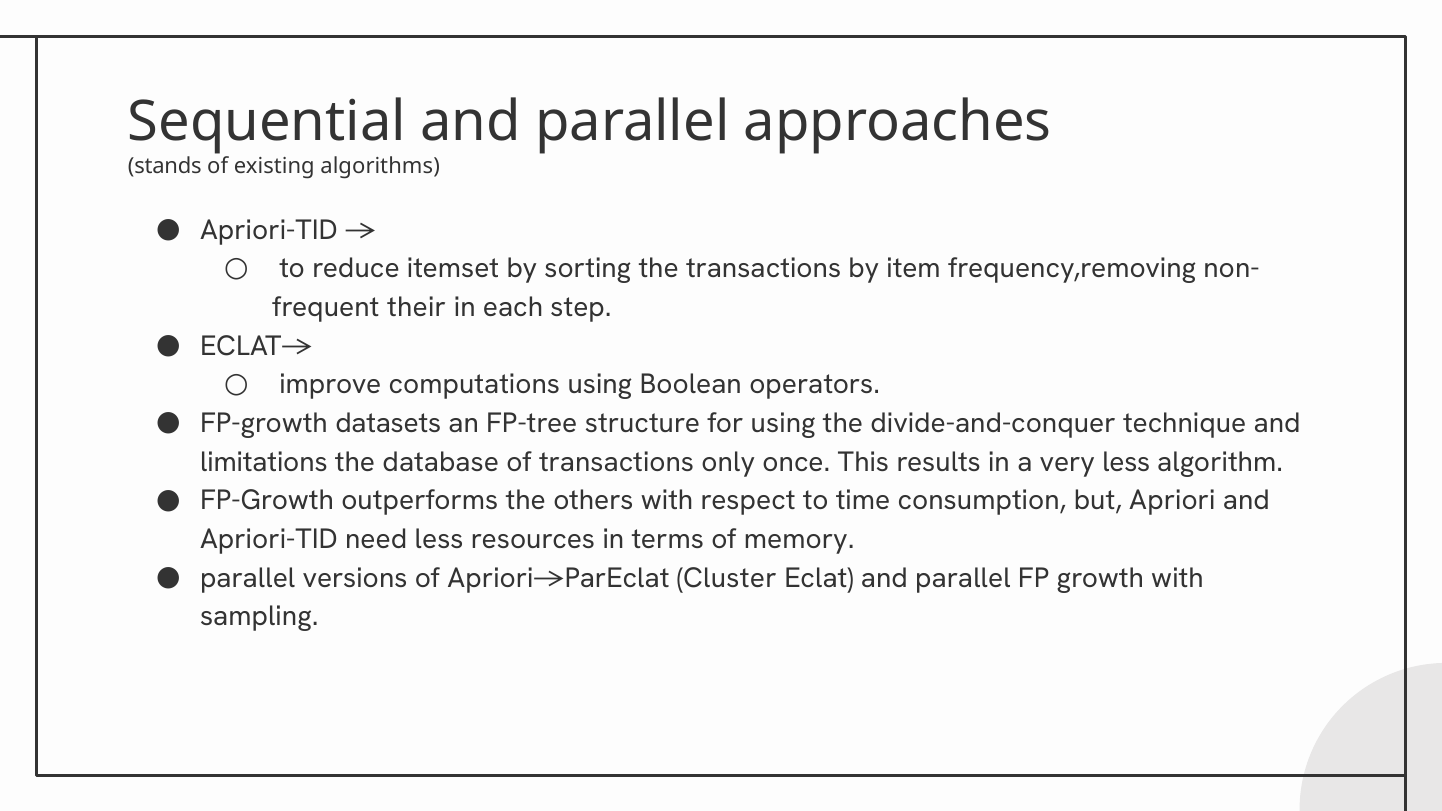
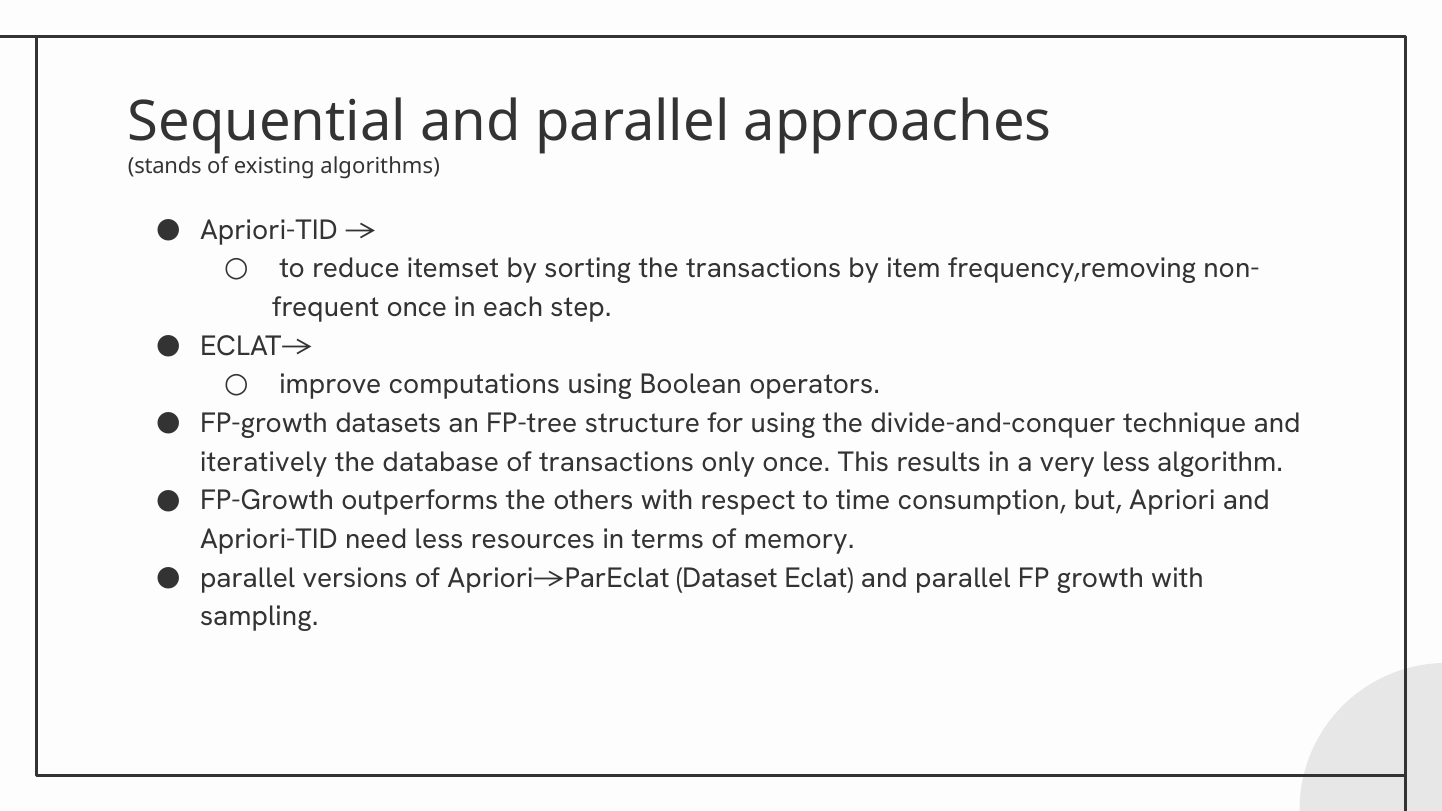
their at (417, 307): their -> once
limitations: limitations -> iteratively
Cluster: Cluster -> Dataset
